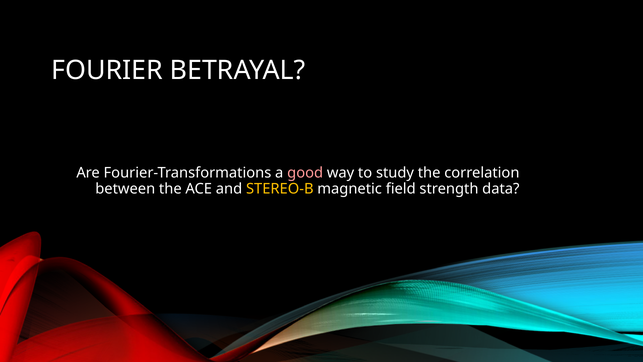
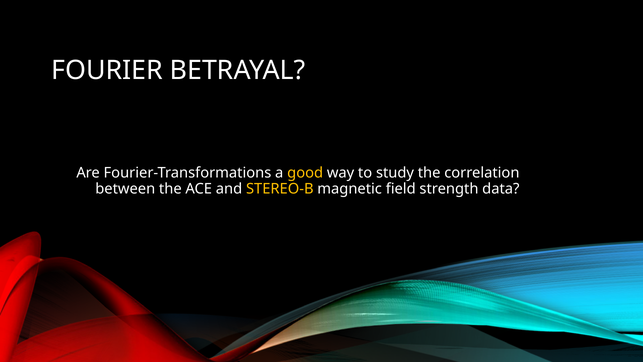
good colour: pink -> yellow
